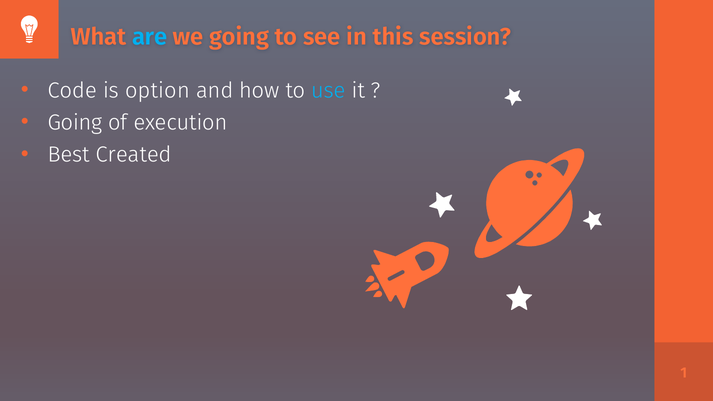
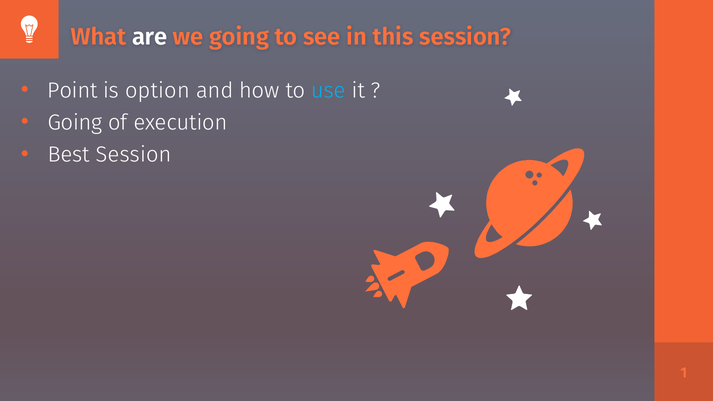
are colour: light blue -> white
Code: Code -> Point
Best Created: Created -> Session
